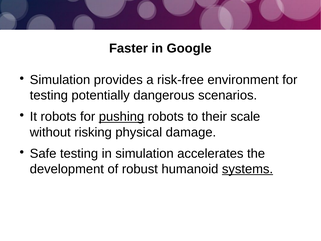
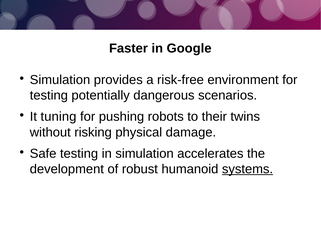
It robots: robots -> tuning
pushing underline: present -> none
scale: scale -> twins
